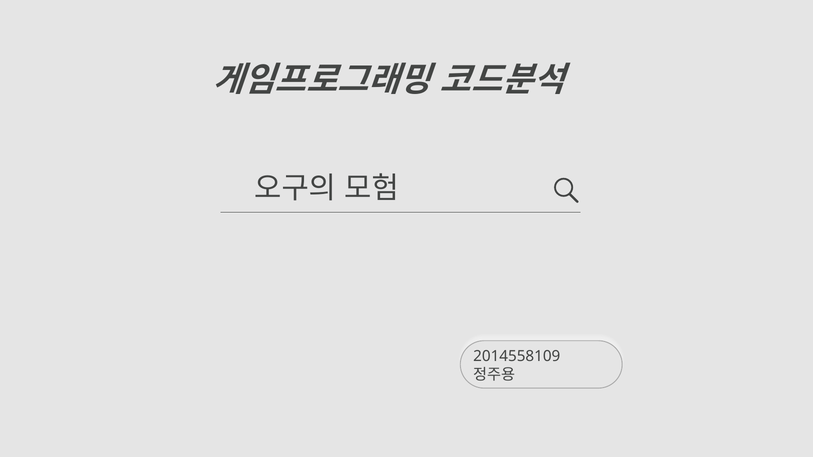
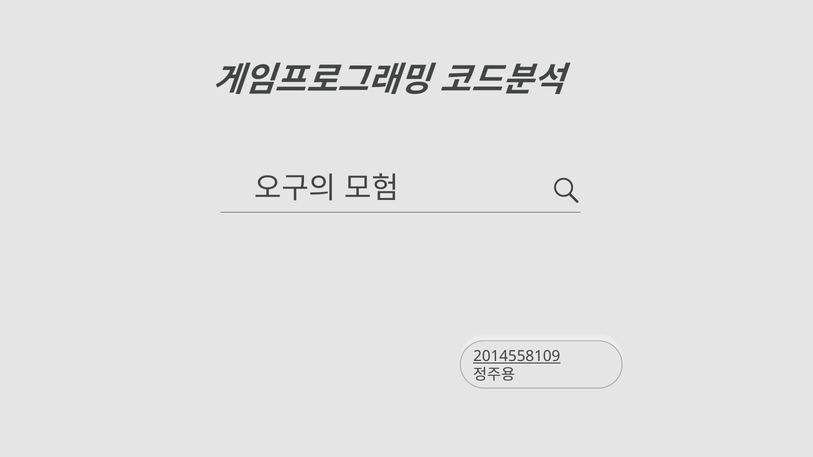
2014558109 underline: none -> present
